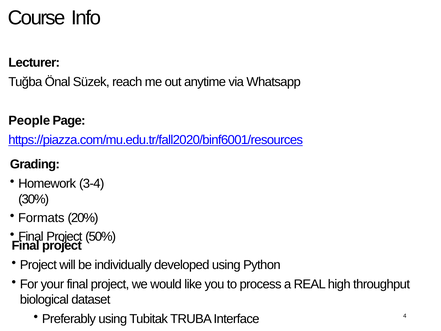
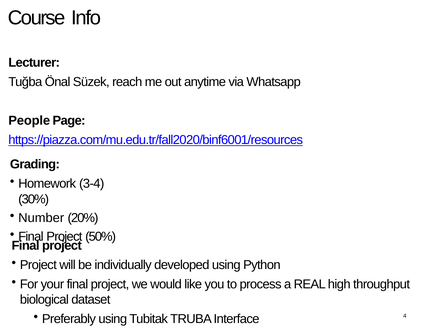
Formats: Formats -> Number
